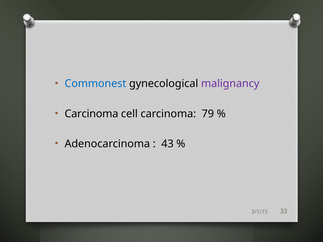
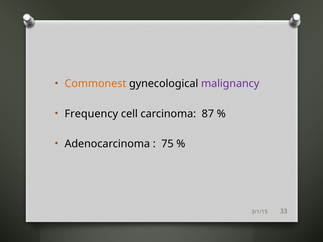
Commonest colour: blue -> orange
Carcinoma at (91, 114): Carcinoma -> Frequency
79: 79 -> 87
43: 43 -> 75
